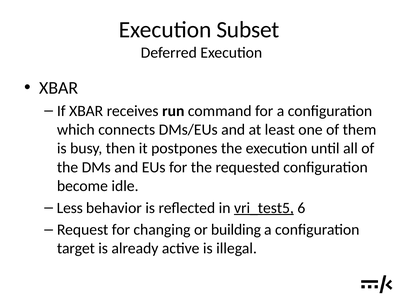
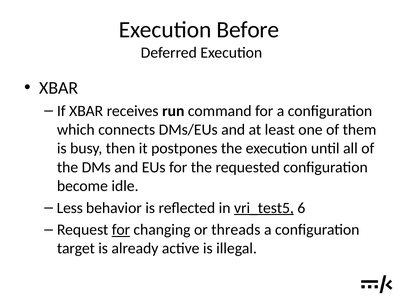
Subset: Subset -> Before
for at (121, 230) underline: none -> present
building: building -> threads
